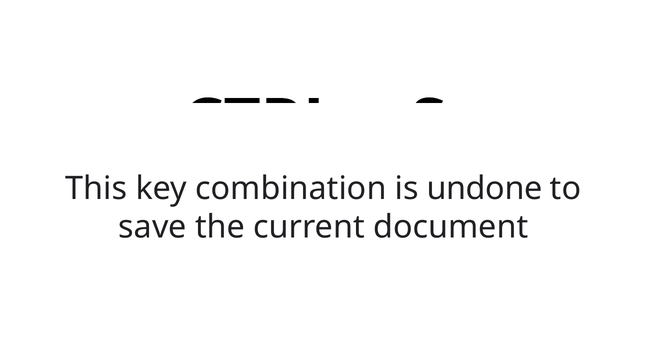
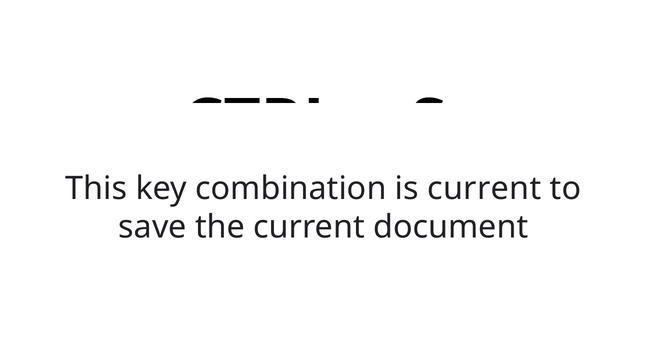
is undone: undone -> current
